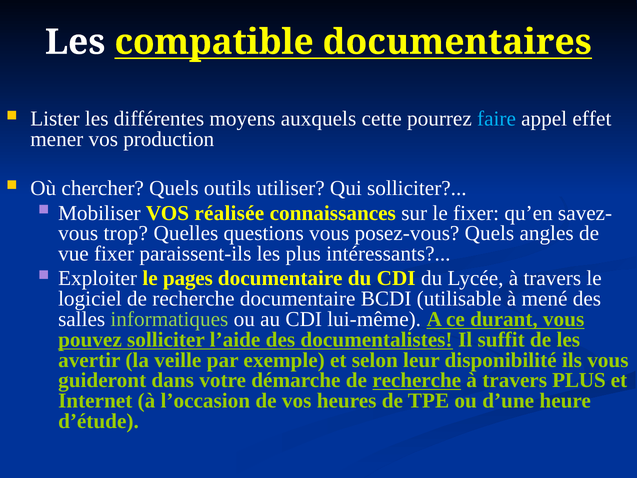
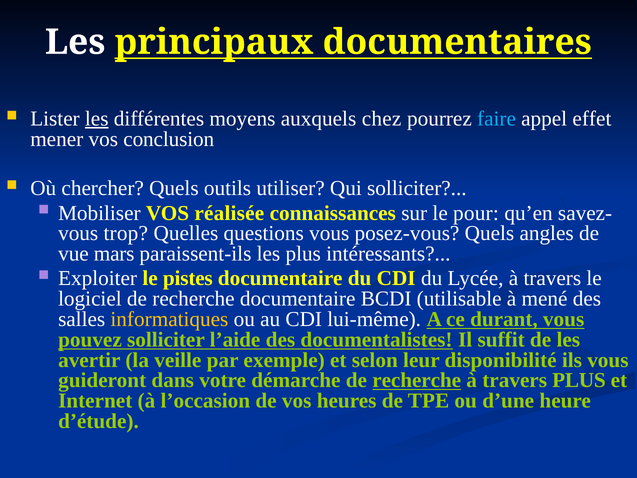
compatible: compatible -> principaux
les at (97, 119) underline: none -> present
cette: cette -> chez
production: production -> conclusion
le fixer: fixer -> pour
vue fixer: fixer -> mars
pages: pages -> pistes
informatiques colour: light green -> yellow
